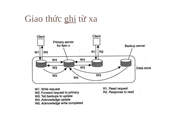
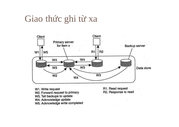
ghi underline: present -> none
